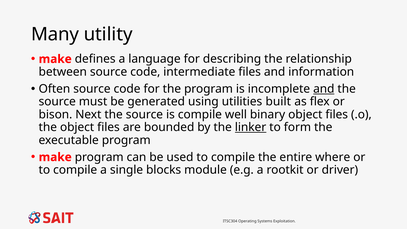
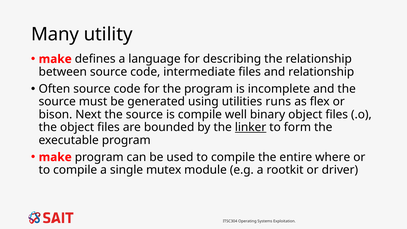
and information: information -> relationship
and at (324, 89) underline: present -> none
built: built -> runs
blocks: blocks -> mutex
